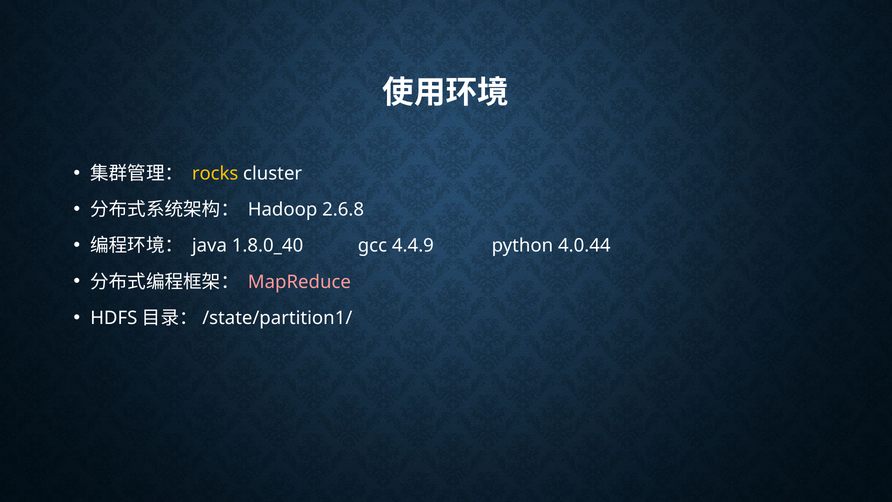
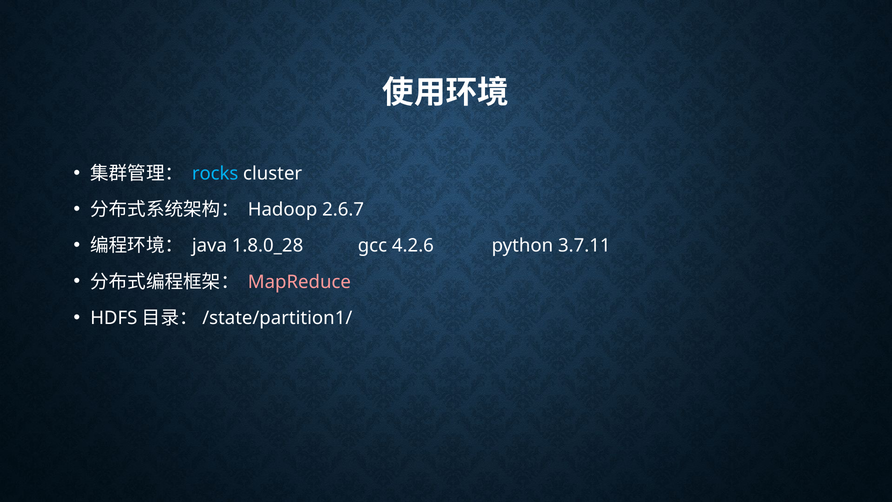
rocks colour: yellow -> light blue
2.6.8: 2.6.8 -> 2.6.7
1.8.0_40: 1.8.0_40 -> 1.8.0_28
4.4.9: 4.4.9 -> 4.2.6
4.0.44: 4.0.44 -> 3.7.11
